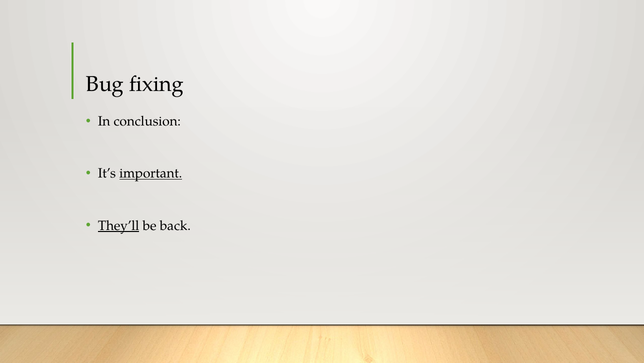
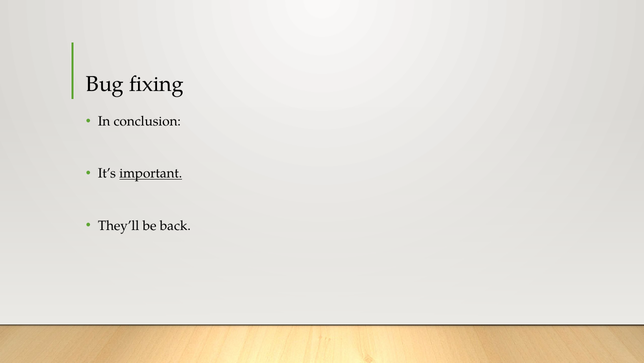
They’ll underline: present -> none
